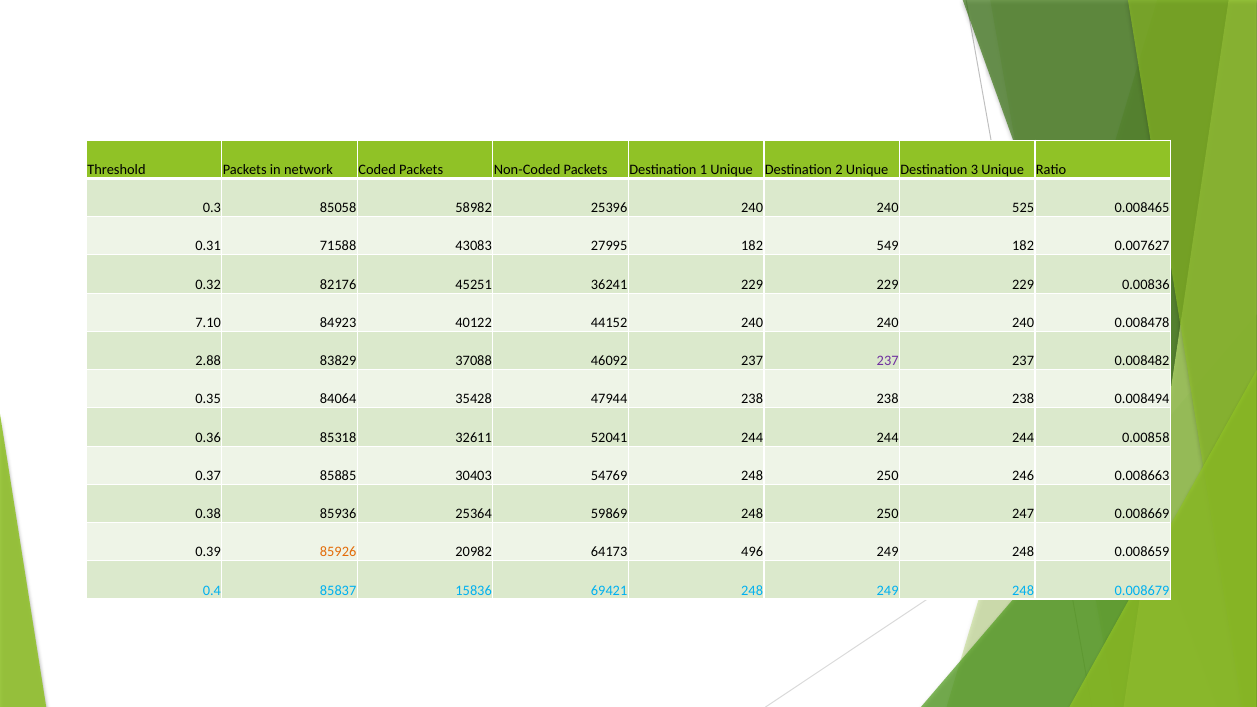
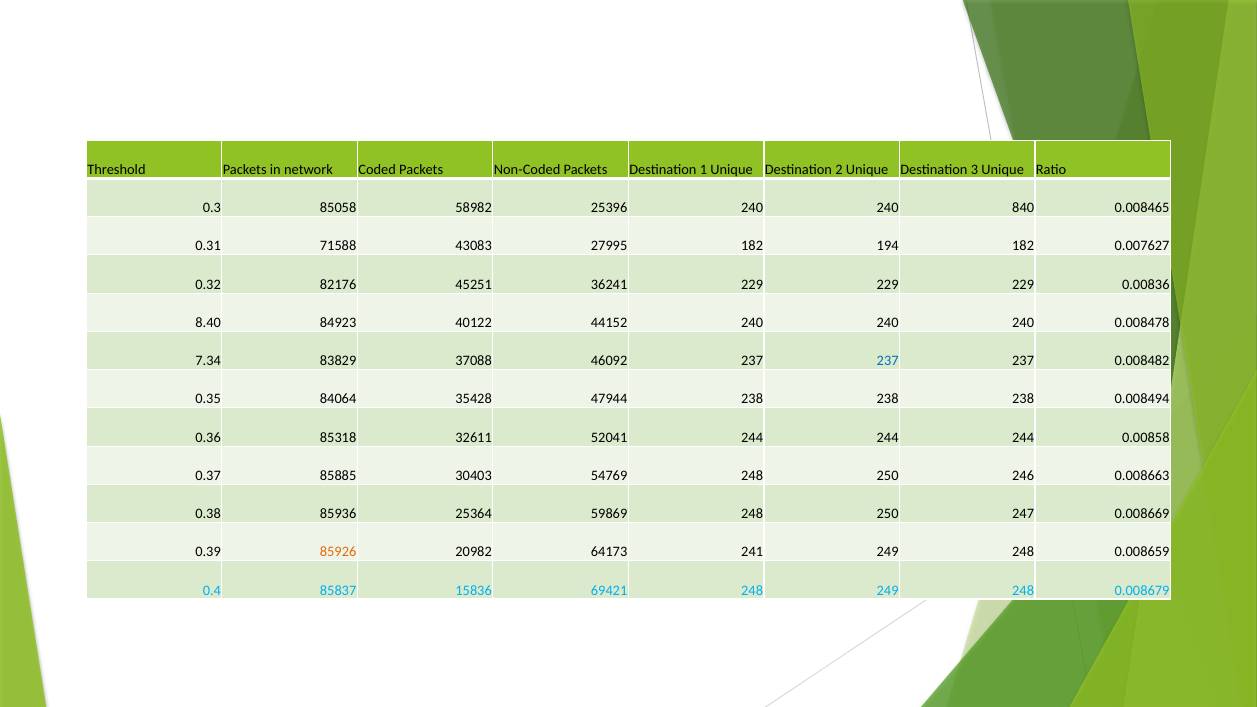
525: 525 -> 840
549: 549 -> 194
7.10: 7.10 -> 8.40
2.88: 2.88 -> 7.34
237 at (888, 361) colour: purple -> blue
496: 496 -> 241
